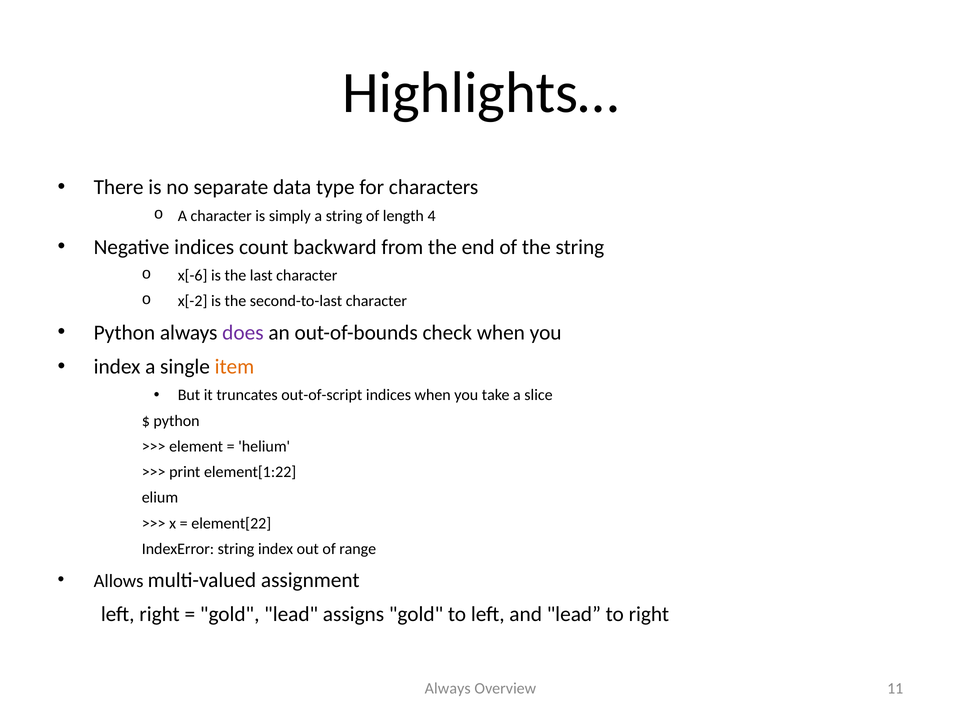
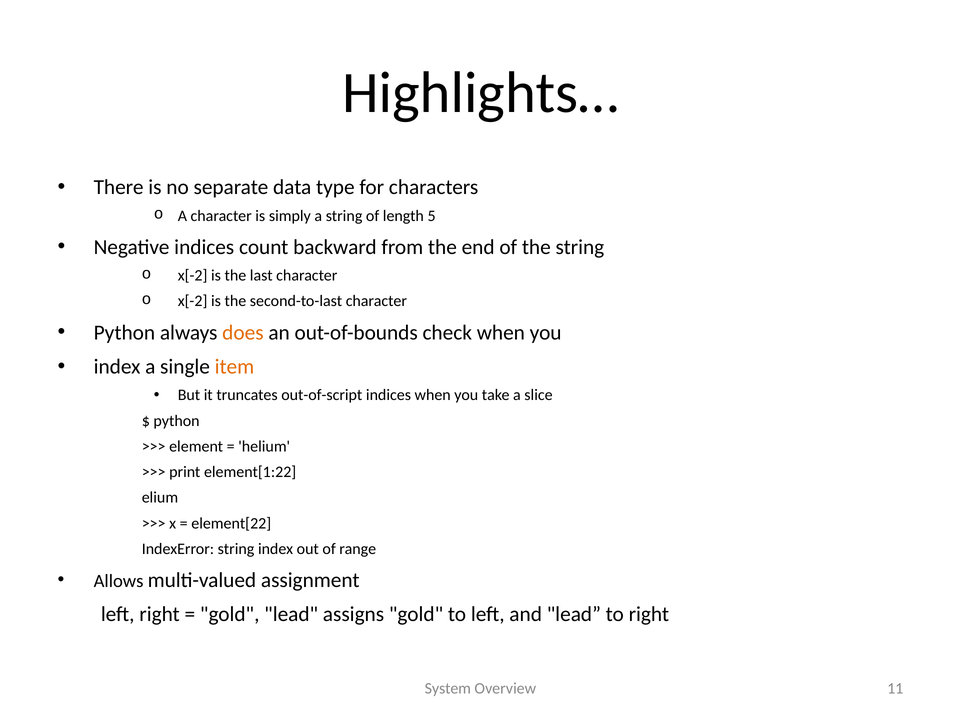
4: 4 -> 5
x[-6 at (193, 275): x[-6 -> x[-2
does colour: purple -> orange
Always at (448, 688): Always -> System
